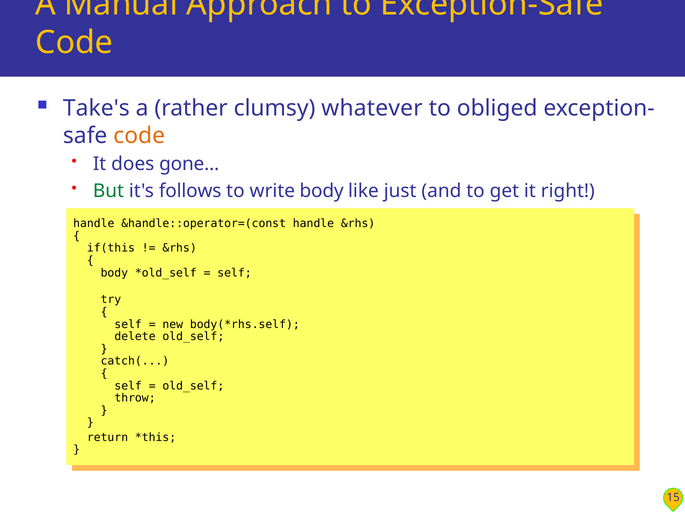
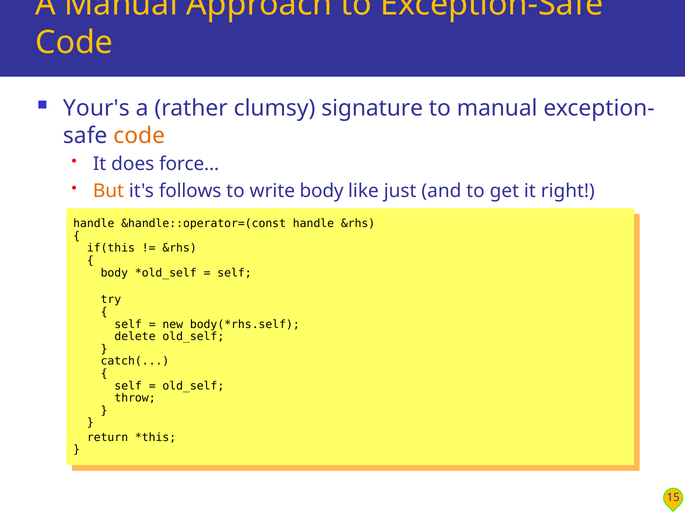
Take's: Take's -> Your's
whatever: whatever -> signature
to obliged: obliged -> manual
gone…: gone… -> force…
But colour: green -> orange
